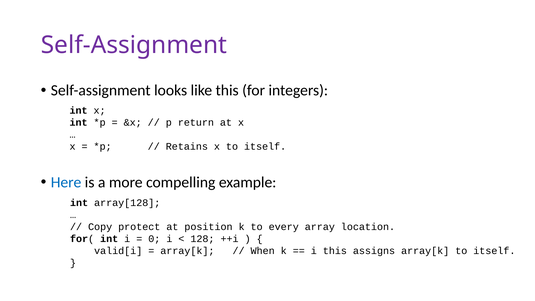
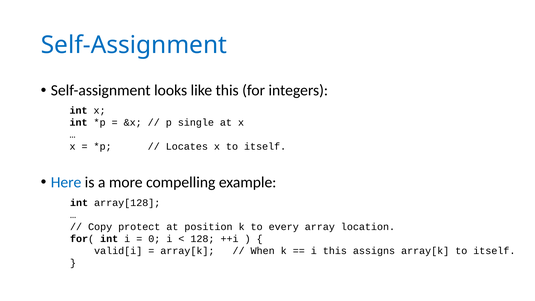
Self-Assignment at (134, 45) colour: purple -> blue
return: return -> single
Retains: Retains -> Locates
